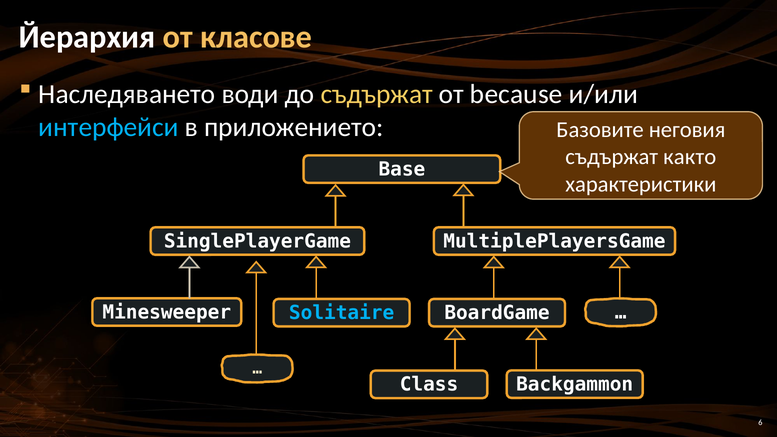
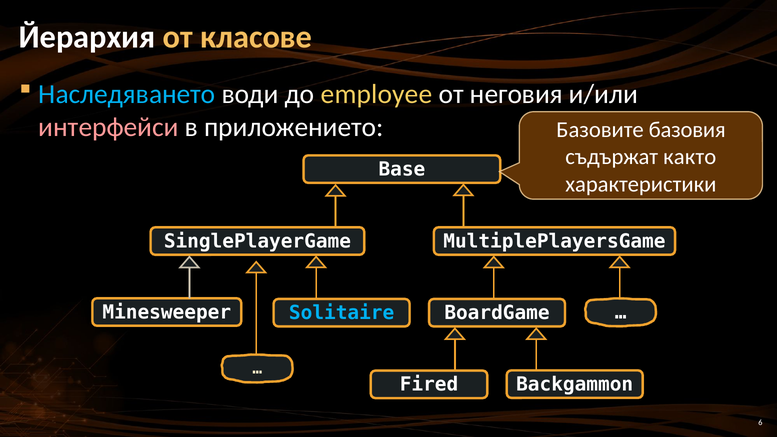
Наследяването colour: white -> light blue
до съдържат: съдържат -> employee
because: because -> неговия
интерфейси colour: light blue -> pink
неговия: неговия -> базовия
Class: Class -> Fired
